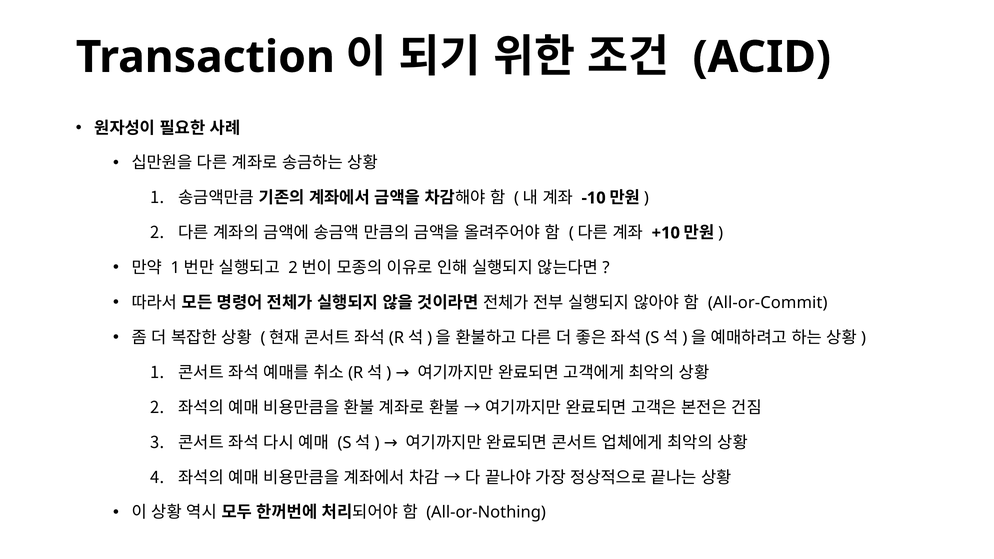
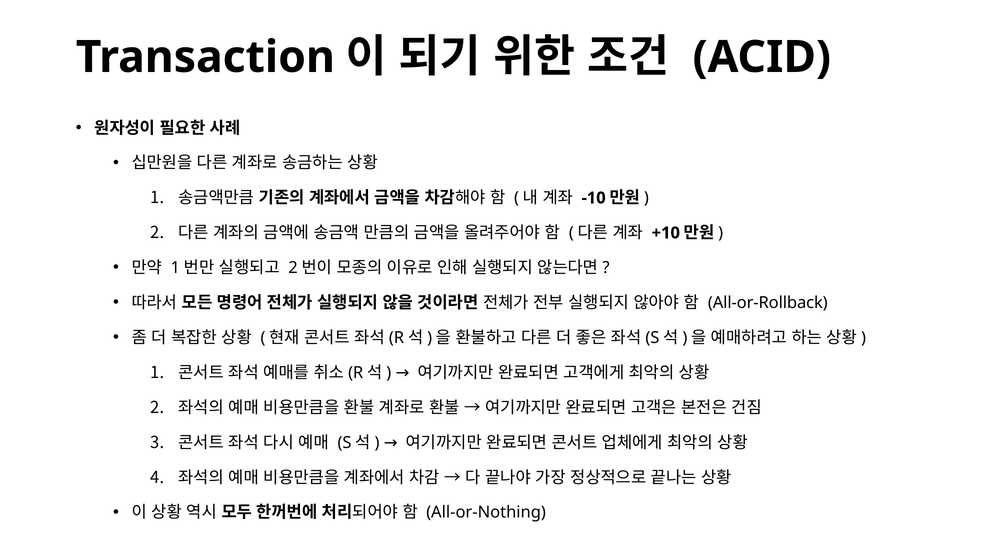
All-or-Commit: All-or-Commit -> All-or-Rollback
